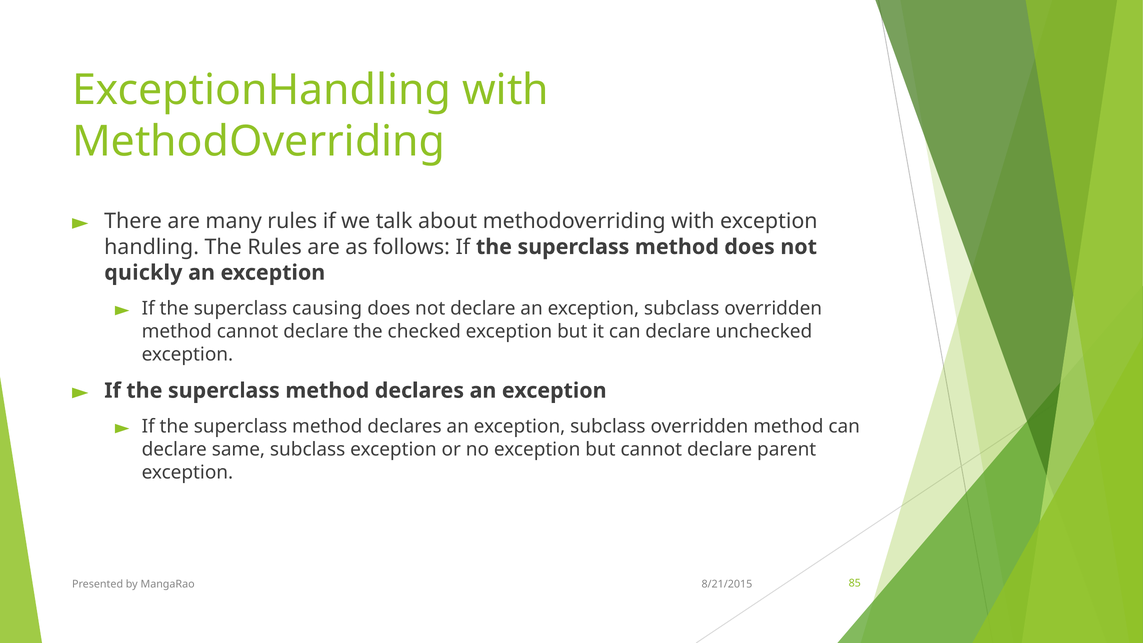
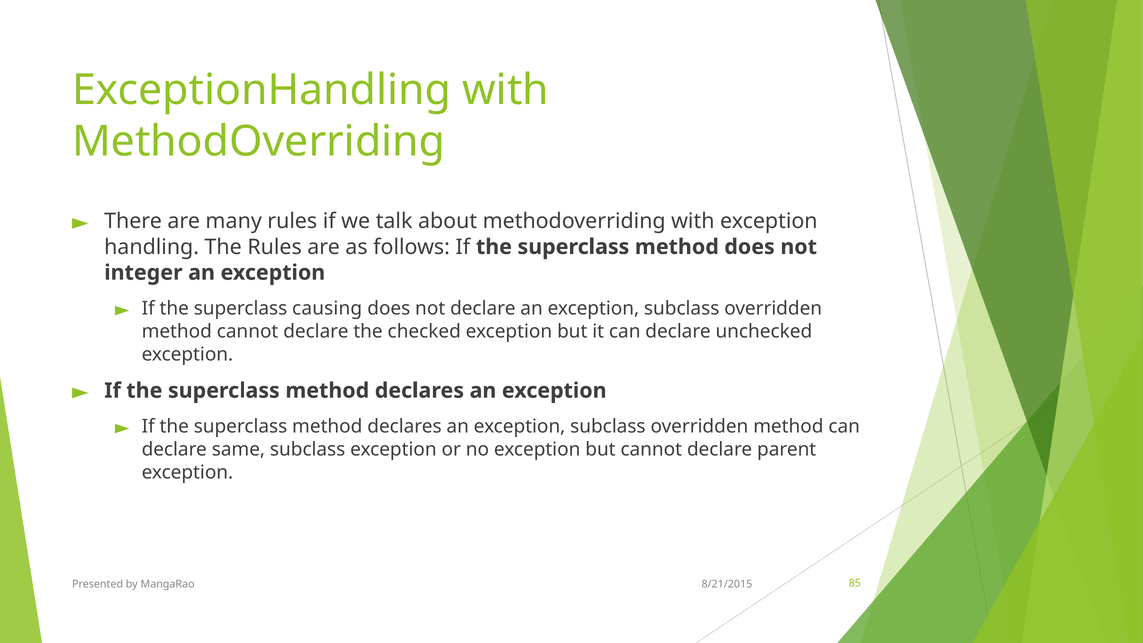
quickly: quickly -> integer
